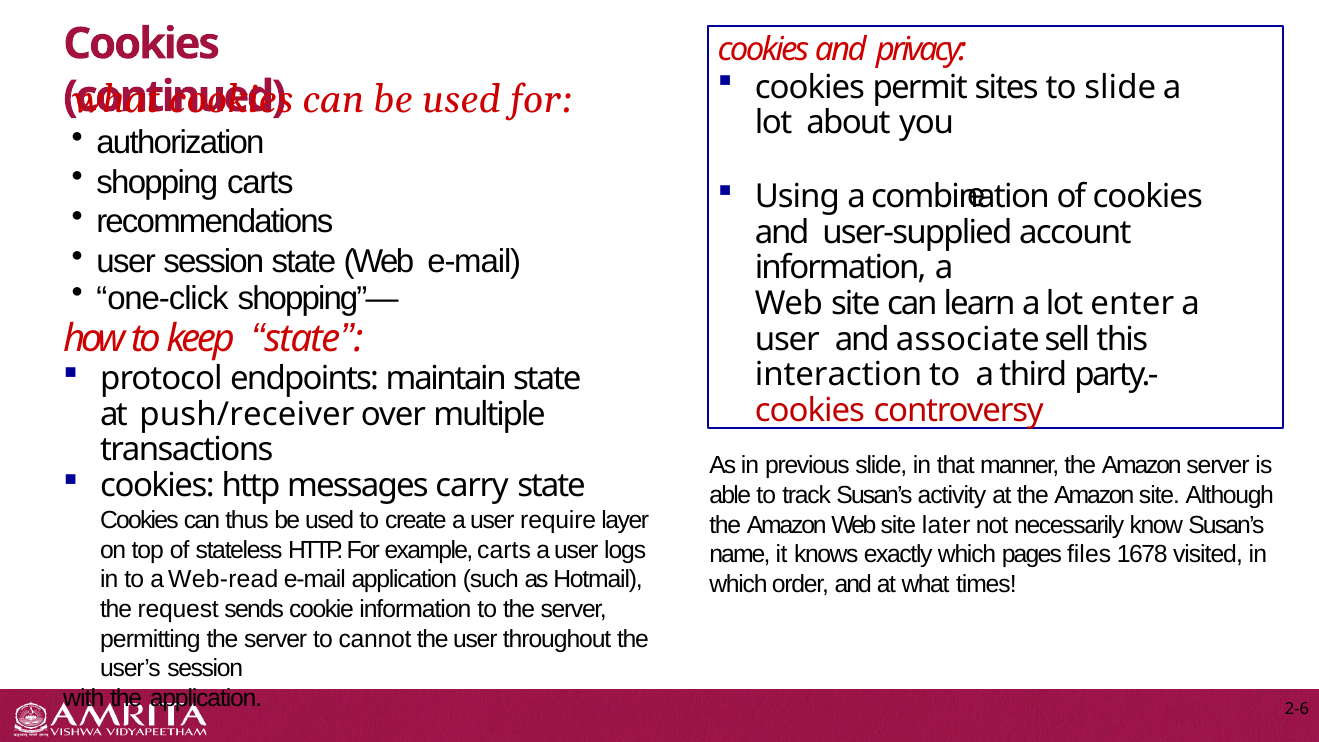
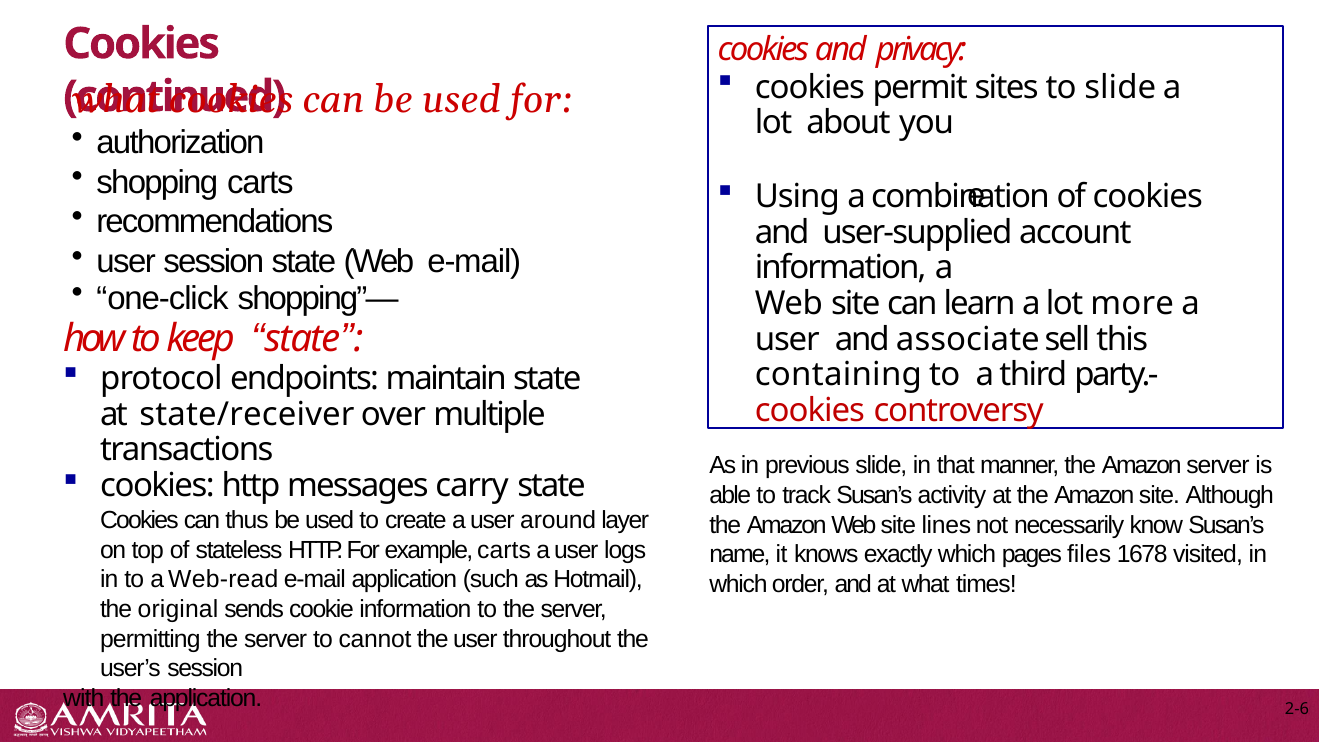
enter: enter -> more
interaction: interaction -> containing
push/receiver: push/receiver -> state/receiver
require: require -> around
later: later -> lines
request: request -> original
